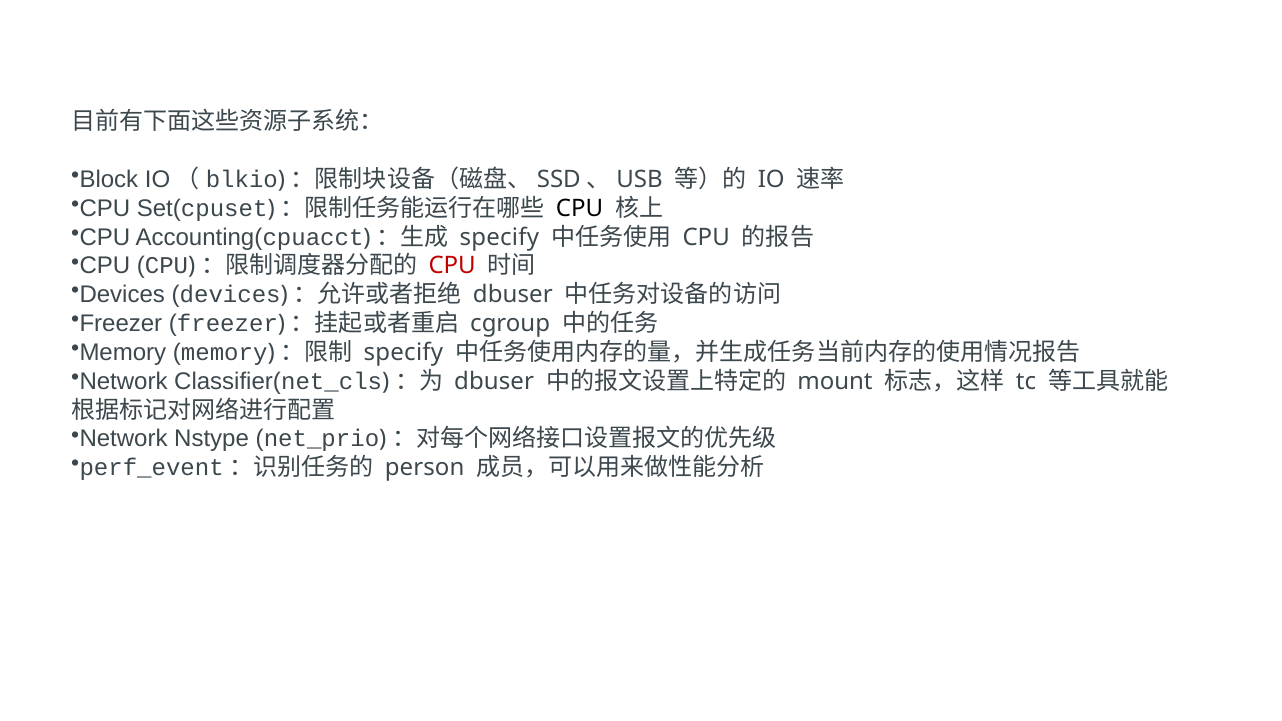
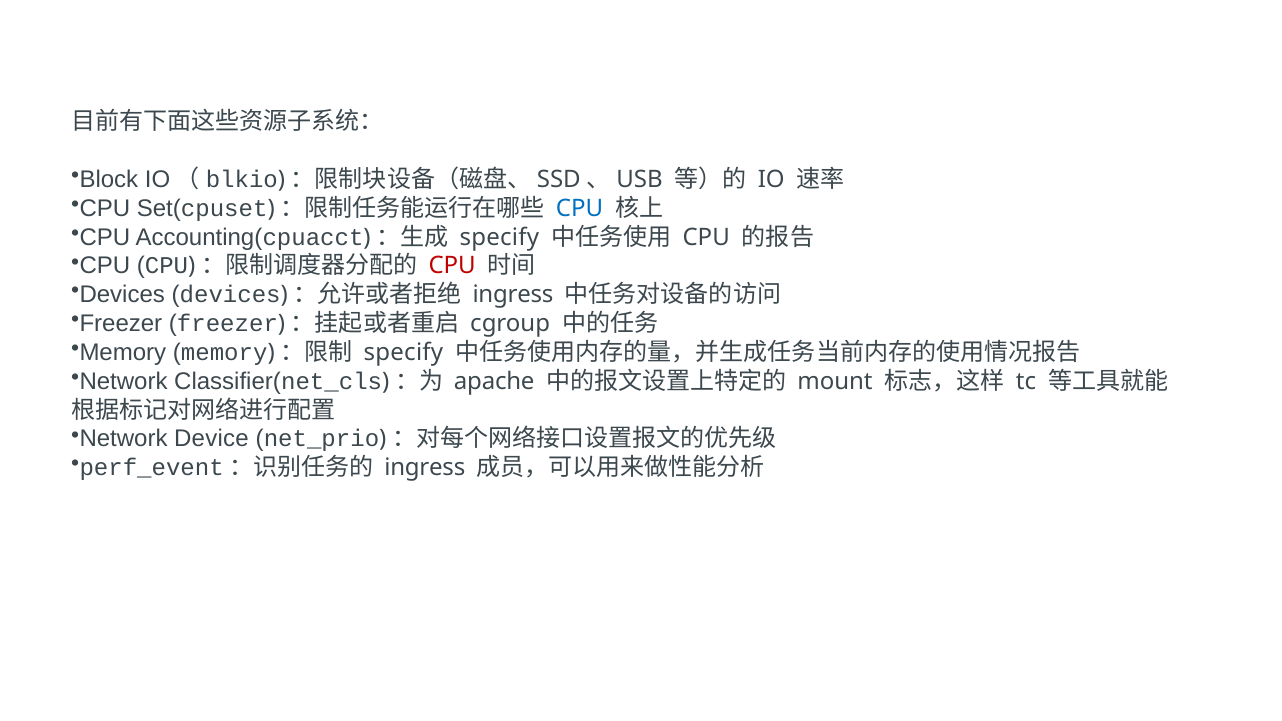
CPU at (580, 208) colour: black -> blue
dbuser at (513, 295): dbuser -> ingress
dbuser at (494, 381): dbuser -> apache
Nstype: Nstype -> Device
person at (425, 468): person -> ingress
